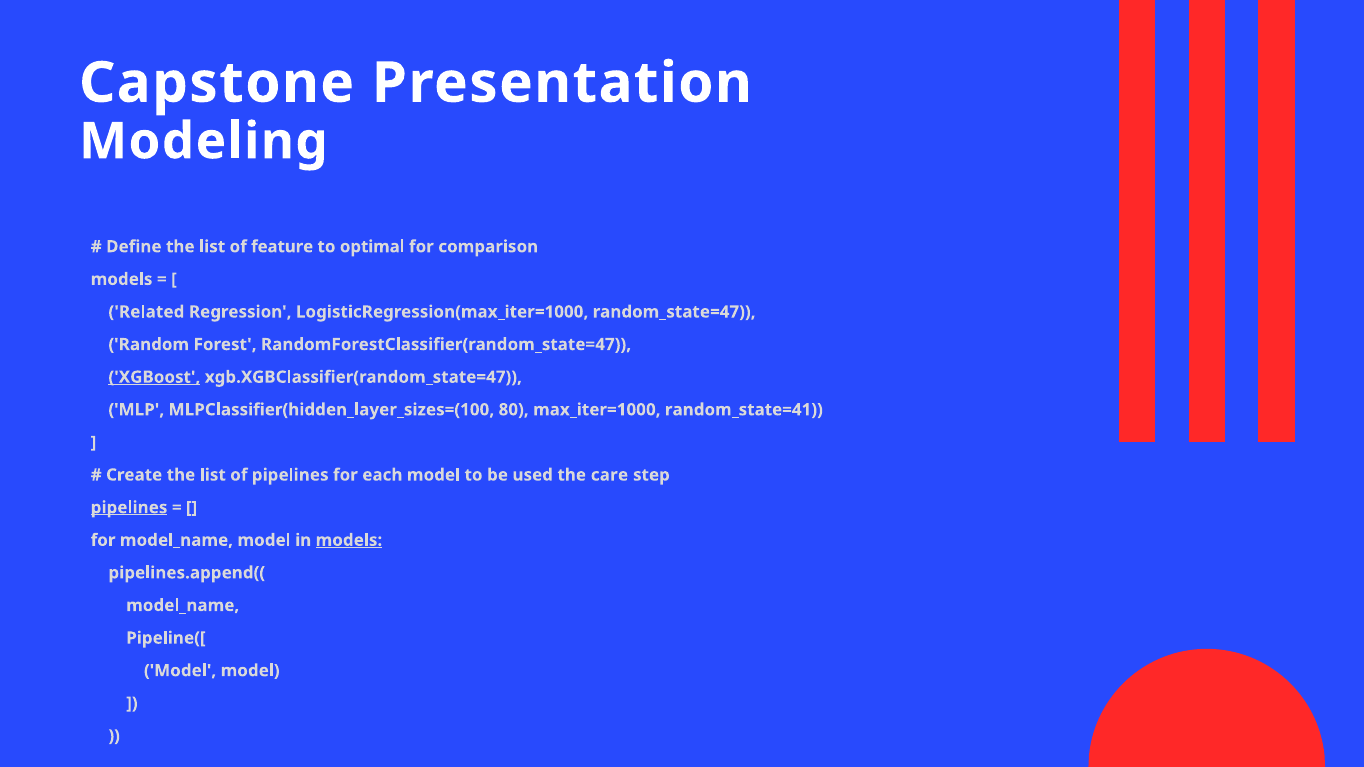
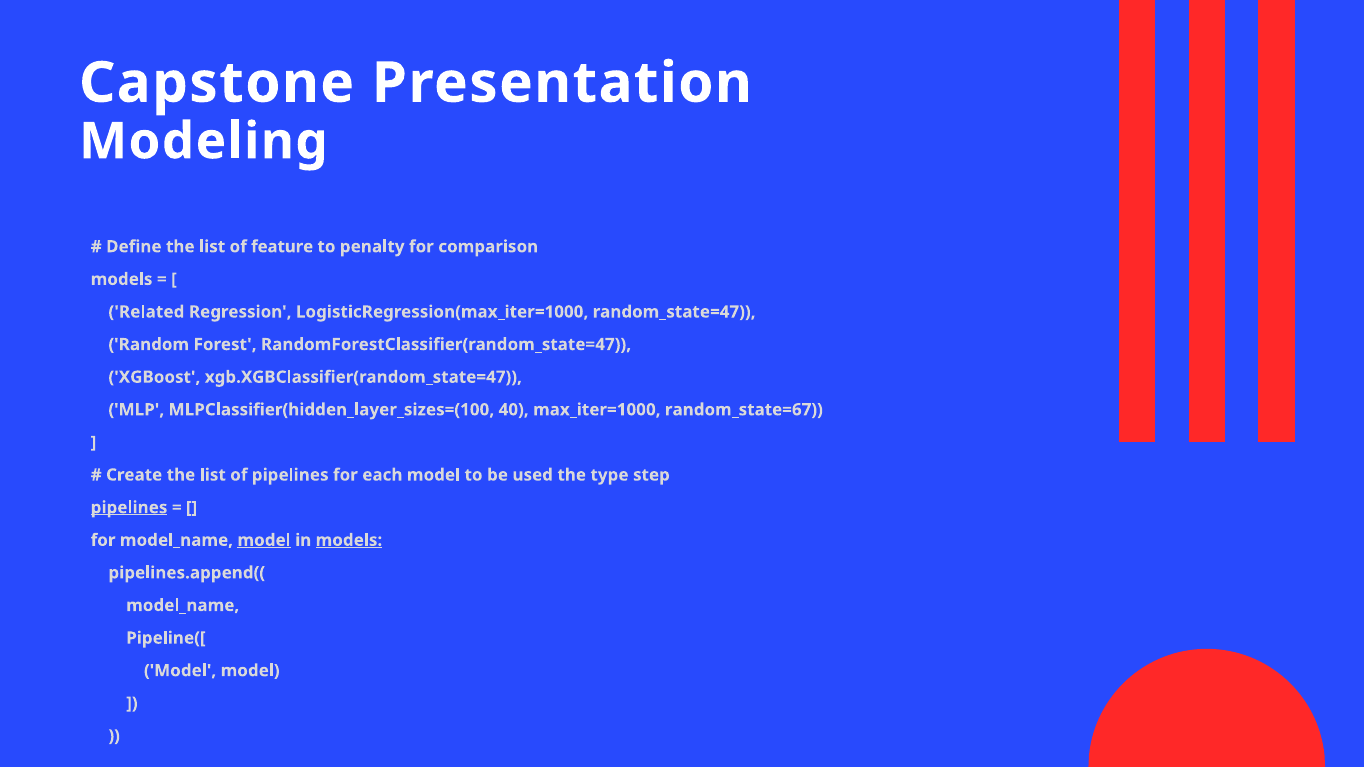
optimal: optimal -> penalty
XGBoost underline: present -> none
80: 80 -> 40
random_state=41: random_state=41 -> random_state=67
care: care -> type
model at (264, 540) underline: none -> present
